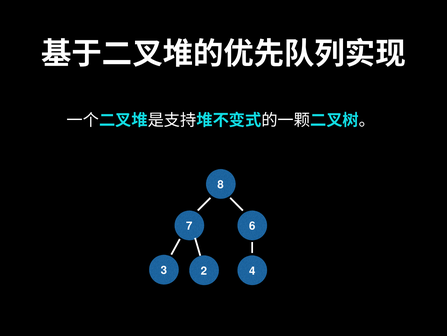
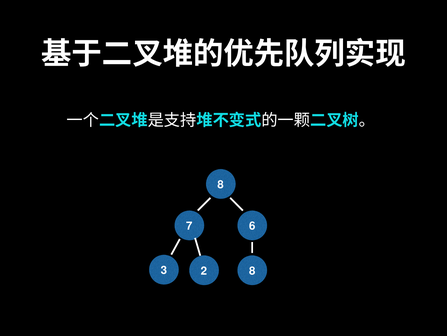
2 4: 4 -> 8
